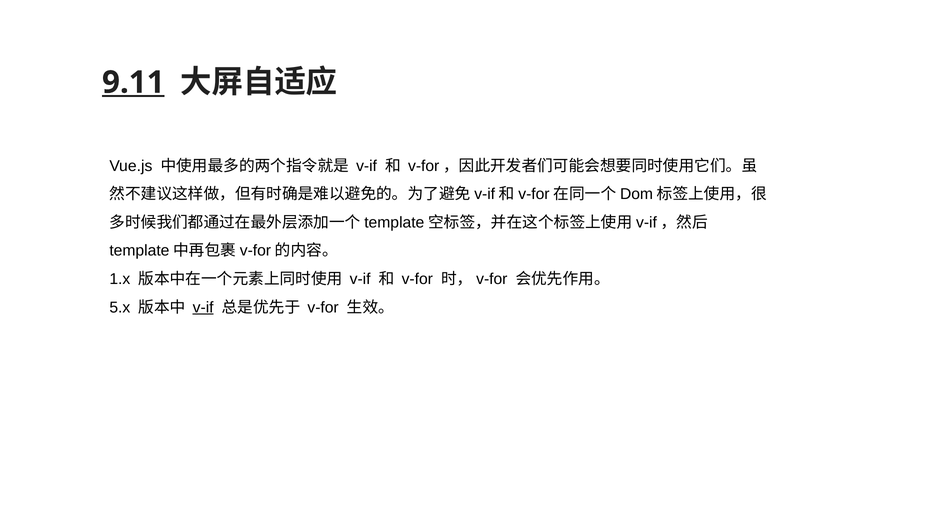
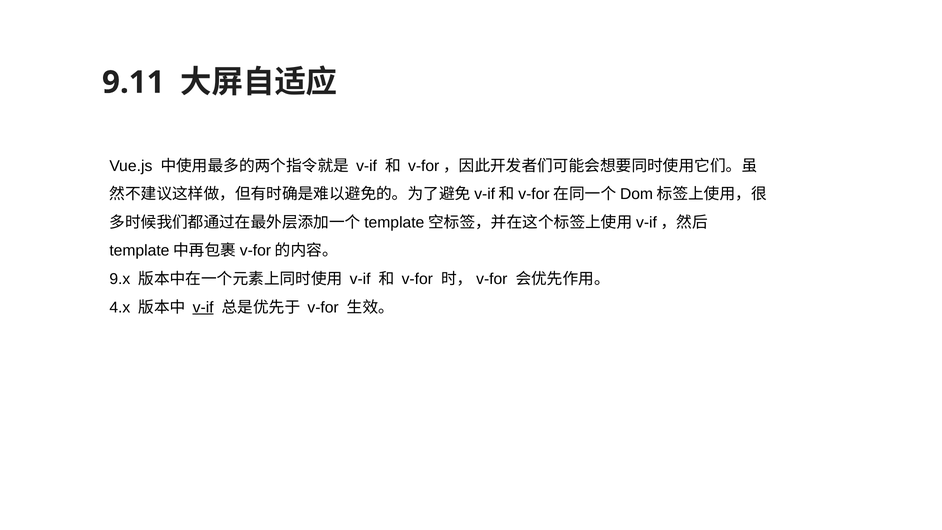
9.11 underline: present -> none
1.x: 1.x -> 9.x
5.x: 5.x -> 4.x
